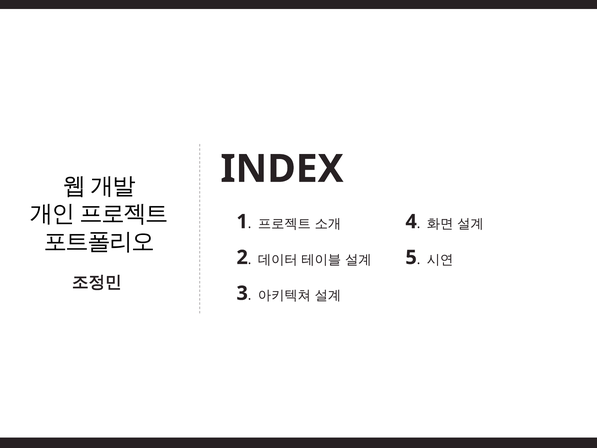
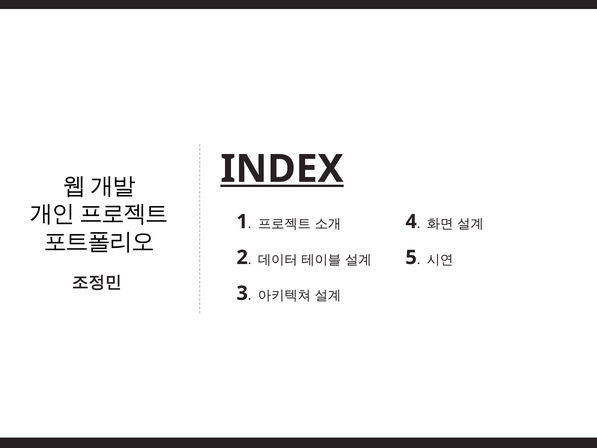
INDEX underline: none -> present
